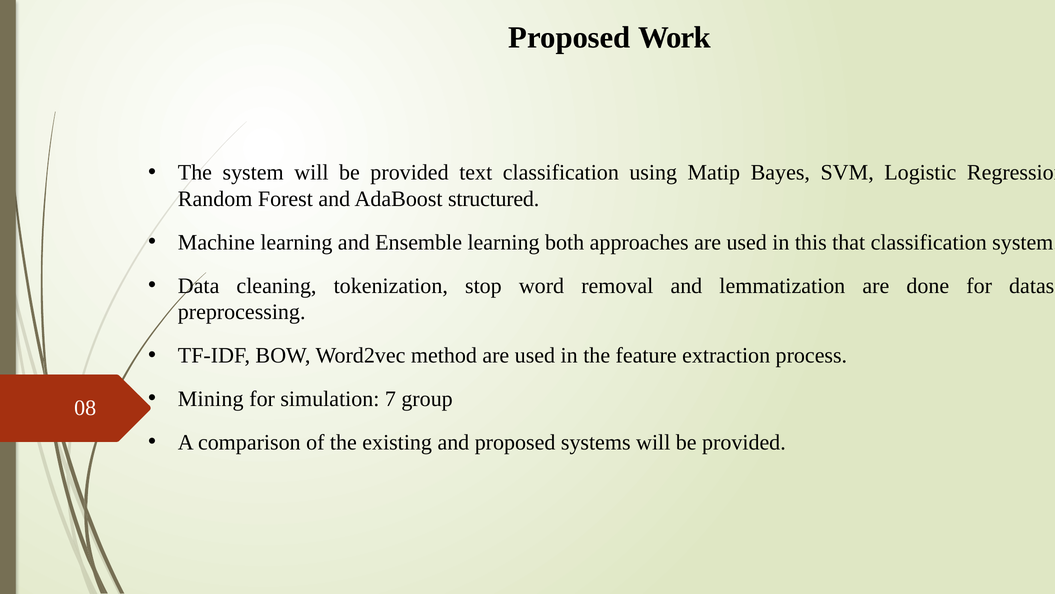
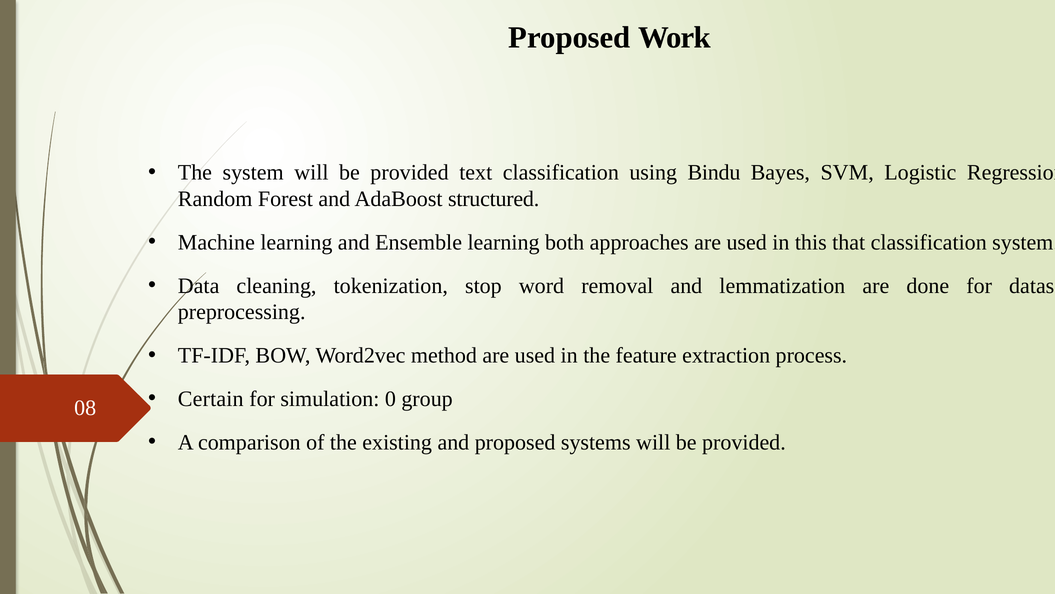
Matip: Matip -> Bindu
Mining: Mining -> Certain
7: 7 -> 0
